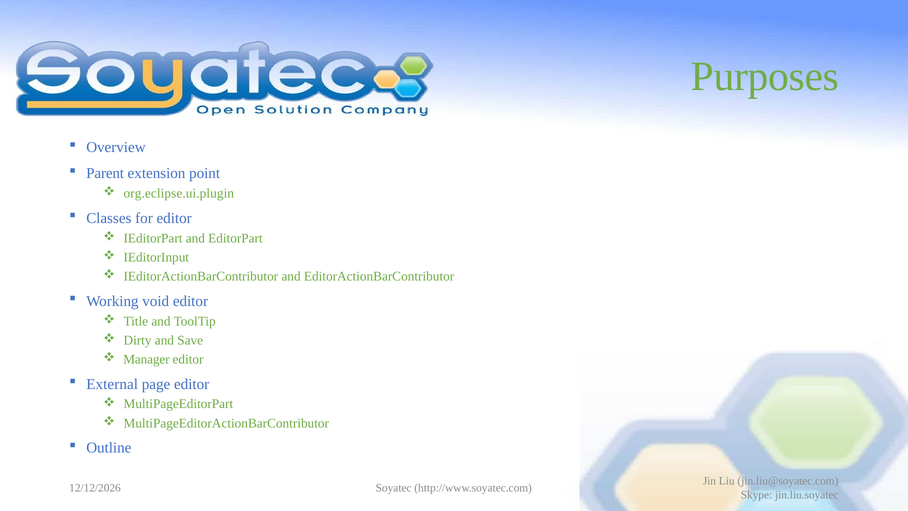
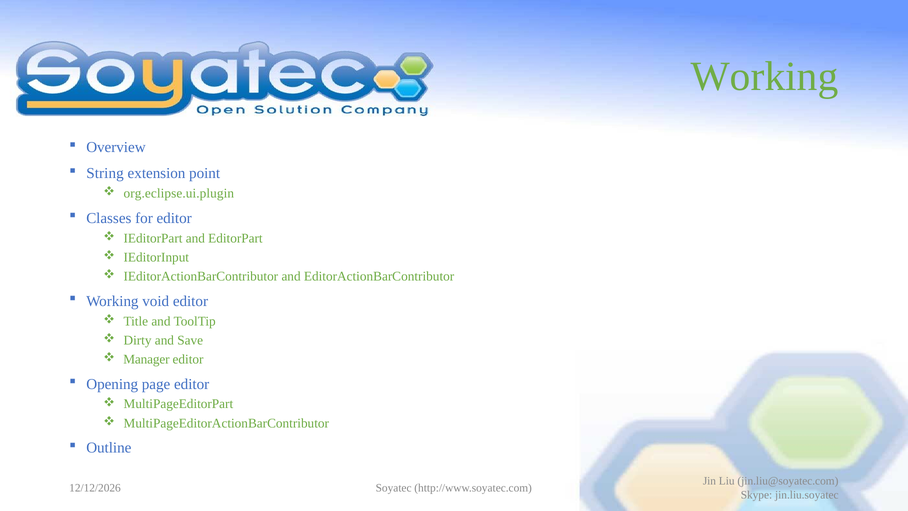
Purposes at (765, 76): Purposes -> Working
Parent: Parent -> String
External: External -> Opening
